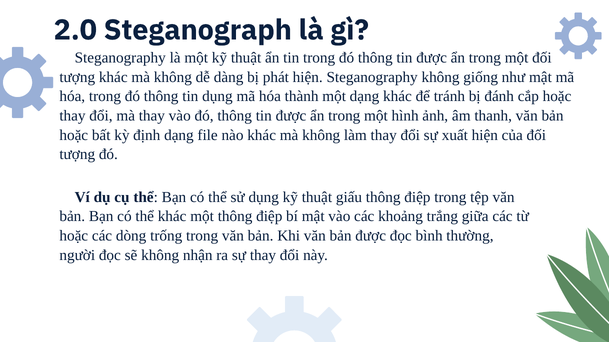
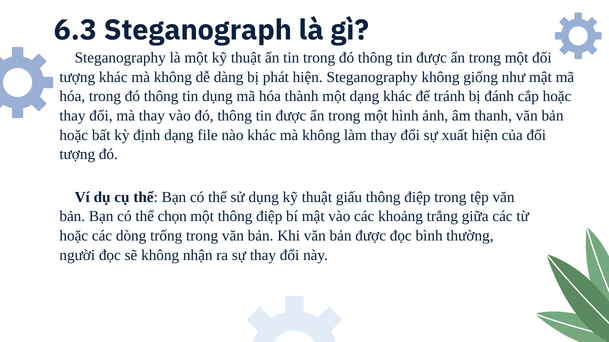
2.0: 2.0 -> 6.3
thể khác: khác -> chọn
